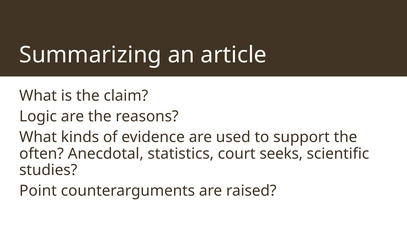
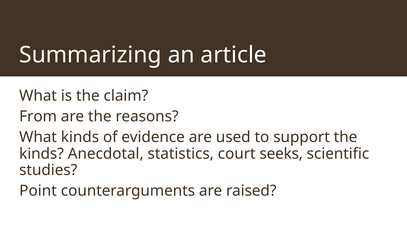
Logic: Logic -> From
often at (42, 154): often -> kinds
